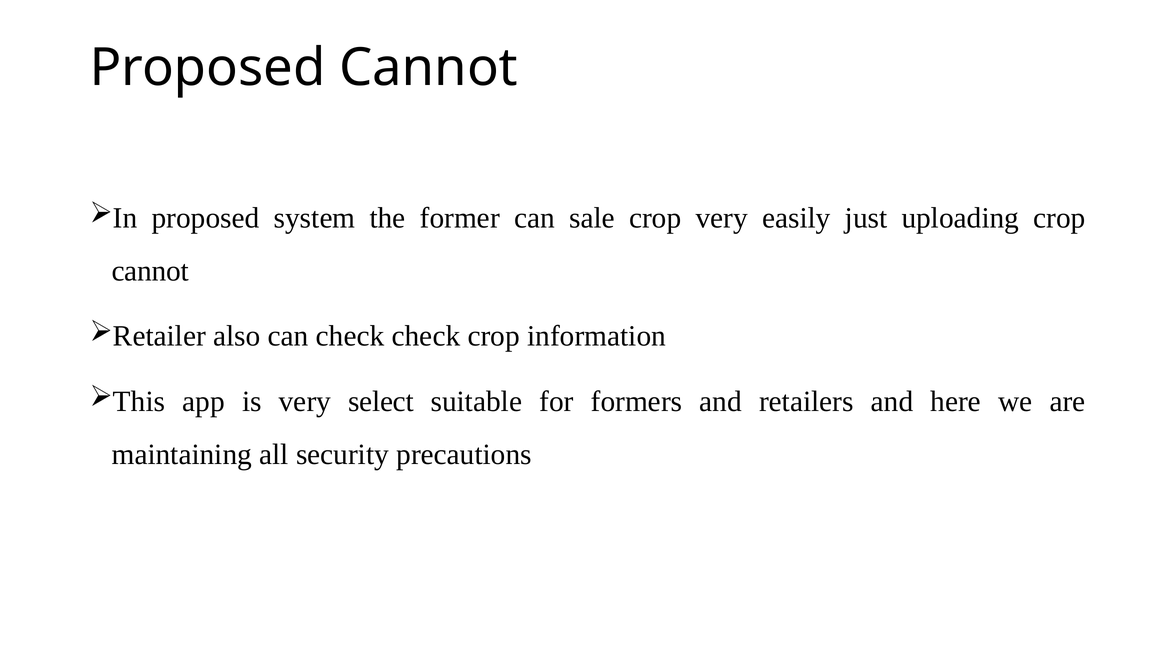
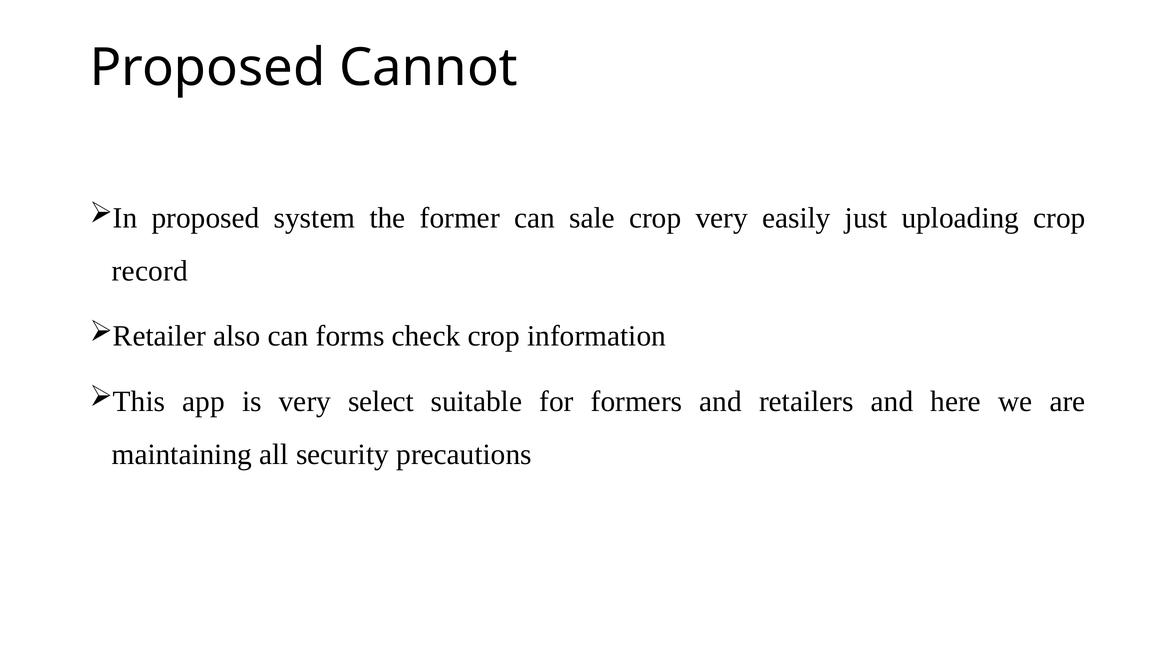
cannot at (150, 271): cannot -> record
can check: check -> forms
